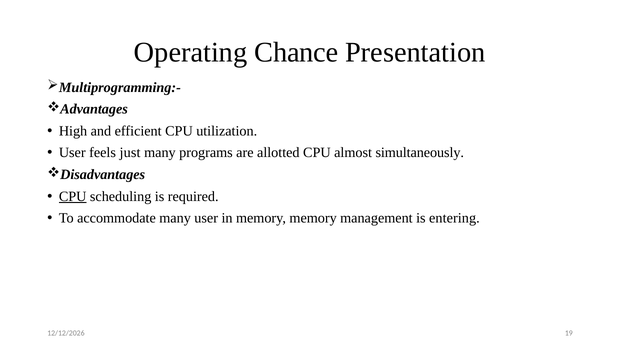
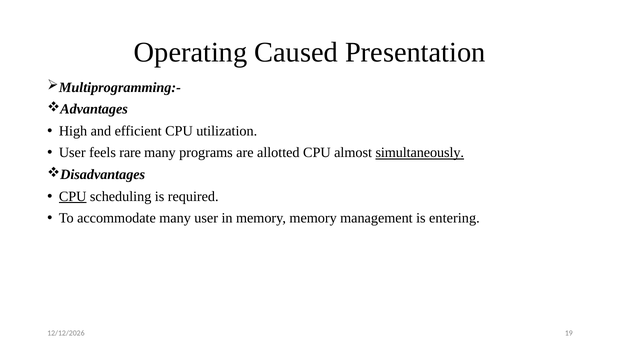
Chance: Chance -> Caused
just: just -> rare
simultaneously underline: none -> present
